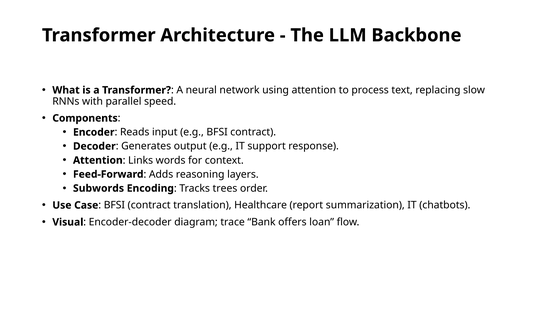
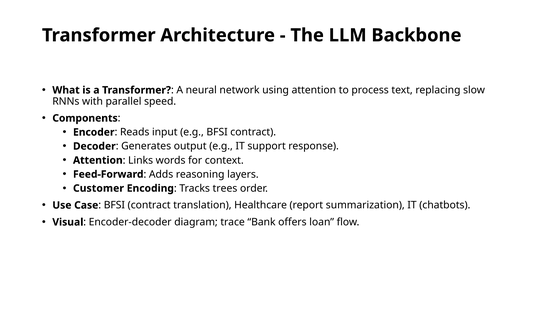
Subwords: Subwords -> Customer
